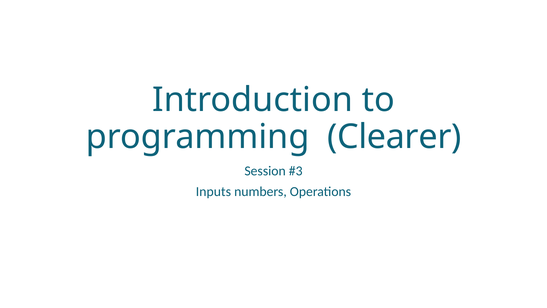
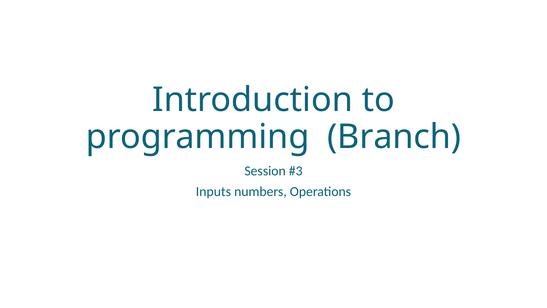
Clearer: Clearer -> Branch
